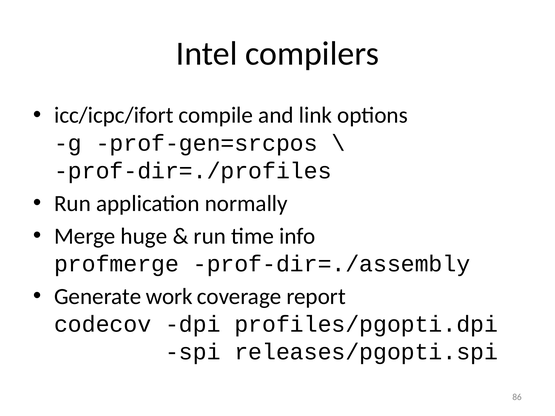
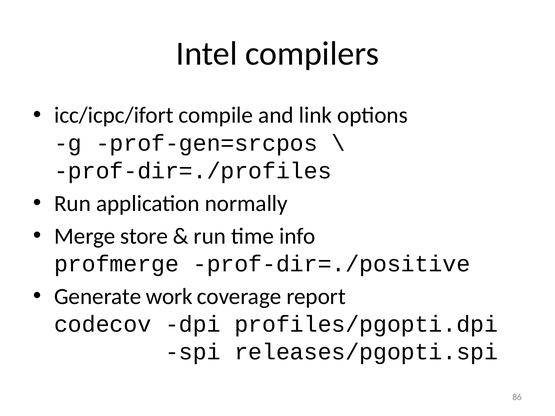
huge: huge -> store
prof-dir=./assembly: prof-dir=./assembly -> prof-dir=./positive
